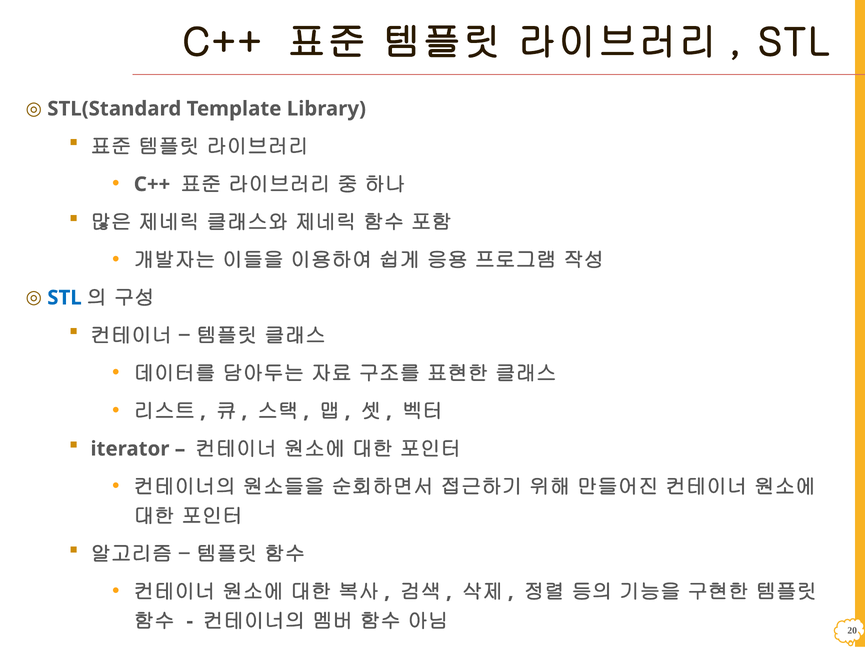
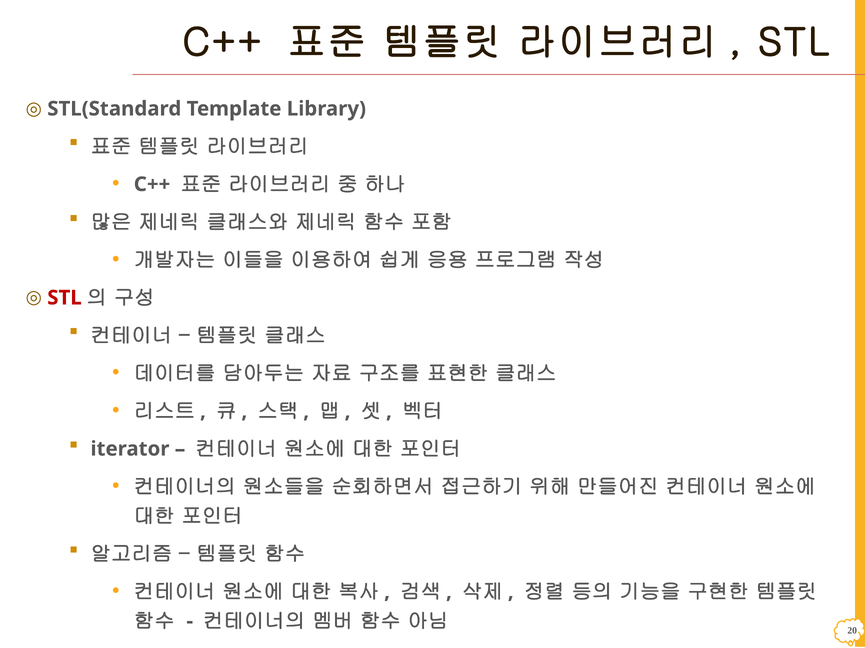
STL at (65, 298) colour: blue -> red
